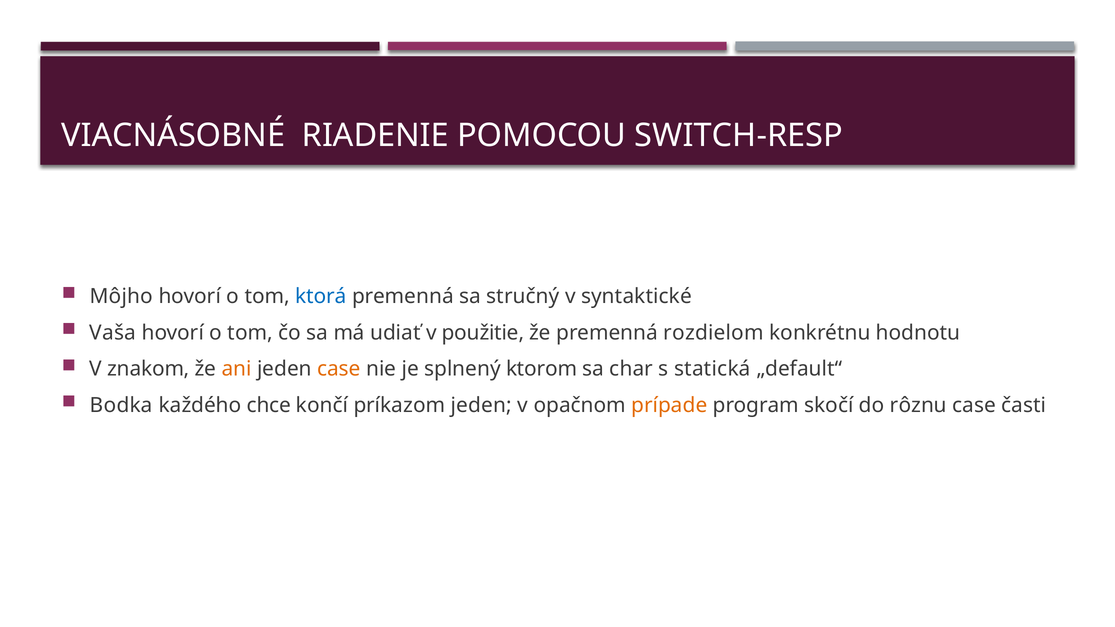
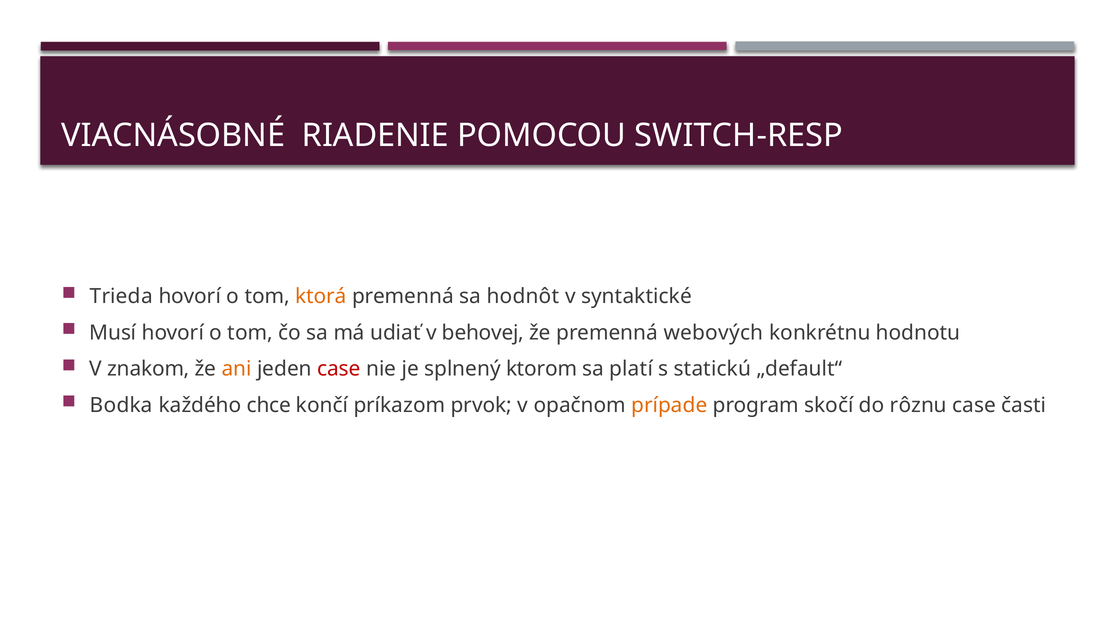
Môjho: Môjho -> Trieda
ktorá colour: blue -> orange
stručný: stručný -> hodnôt
Vaša: Vaša -> Musí
použitie: použitie -> behovej
rozdielom: rozdielom -> webových
case at (339, 369) colour: orange -> red
char: char -> platí
statická: statická -> statickú
príkazom jeden: jeden -> prvok
